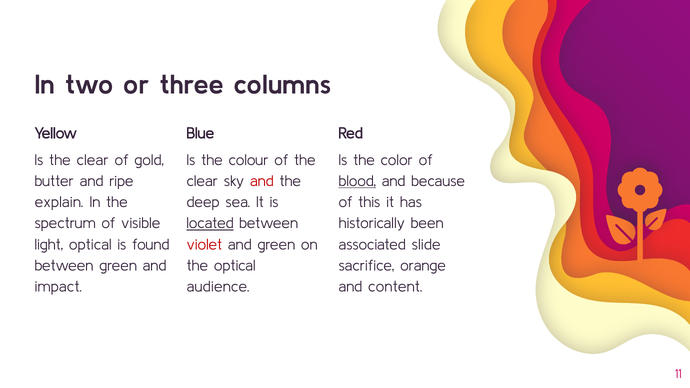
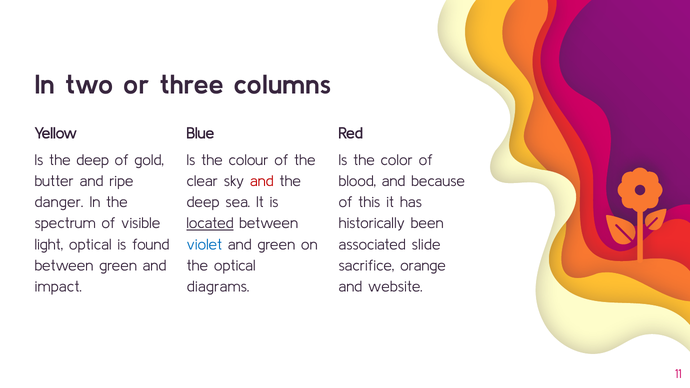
Is the clear: clear -> deep
blood underline: present -> none
explain: explain -> danger
violet colour: red -> blue
audience: audience -> diagrams
content: content -> website
